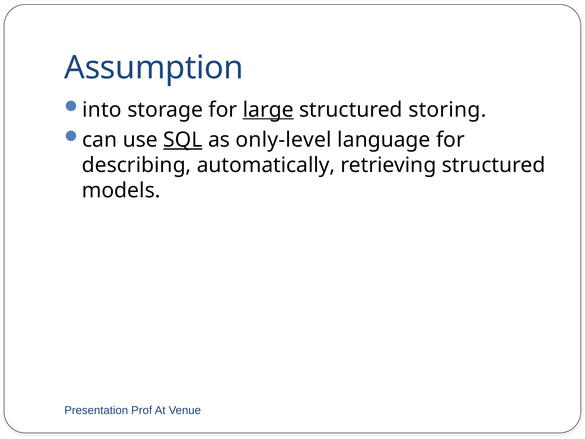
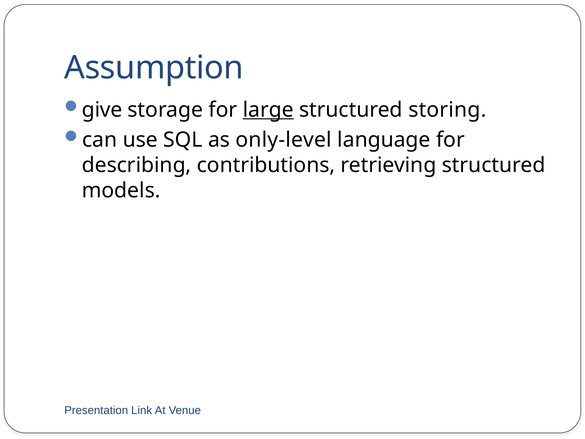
into: into -> give
SQL underline: present -> none
automatically: automatically -> contributions
Prof: Prof -> Link
